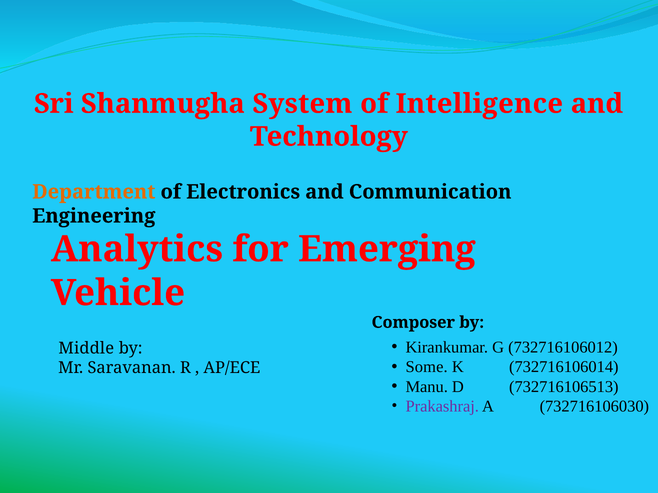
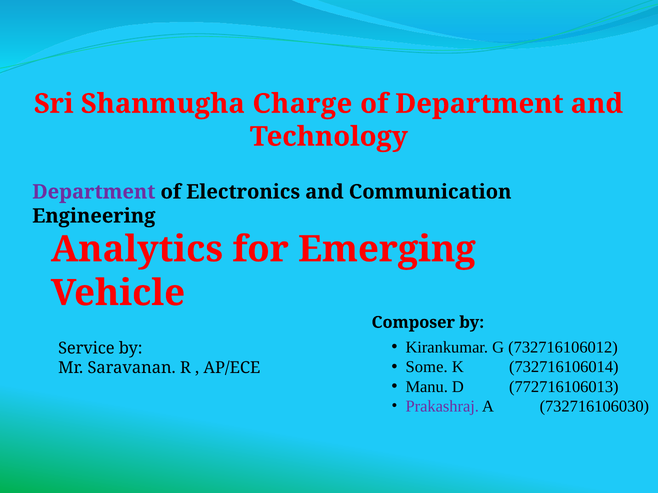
System: System -> Charge
of Intelligence: Intelligence -> Department
Department at (94, 192) colour: orange -> purple
Middle: Middle -> Service
732716106513: 732716106513 -> 772716106013
